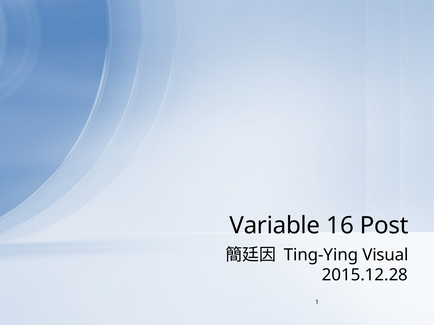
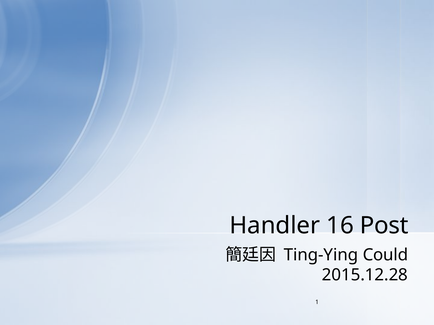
Variable: Variable -> Handler
Visual: Visual -> Could
